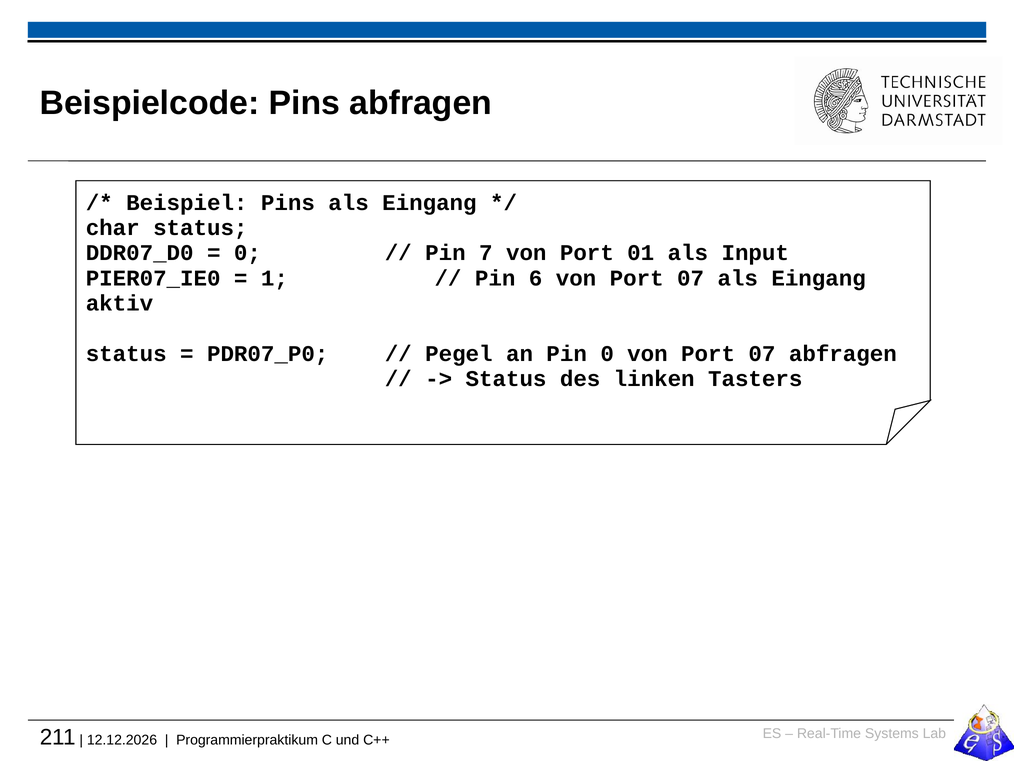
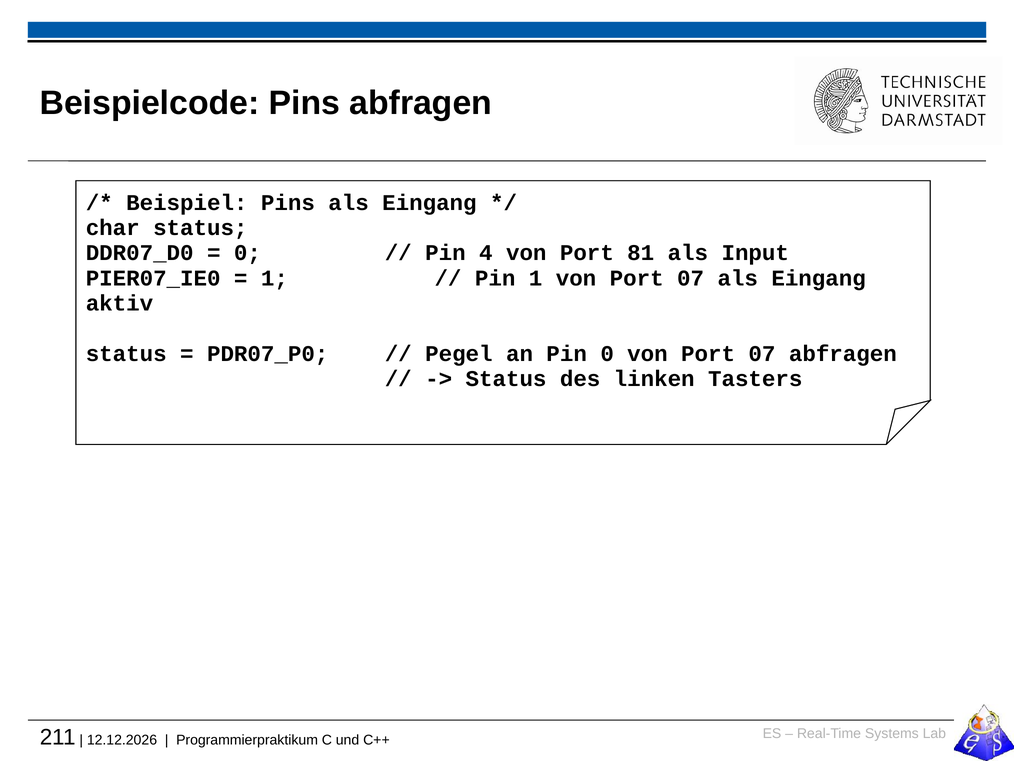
7: 7 -> 4
01: 01 -> 81
Pin 6: 6 -> 1
